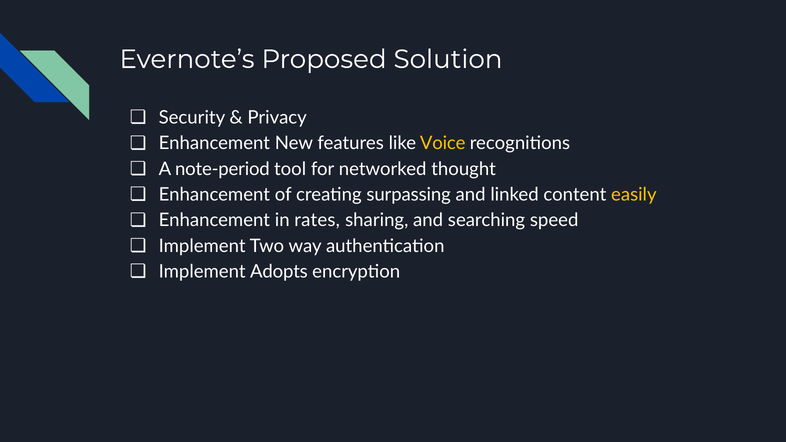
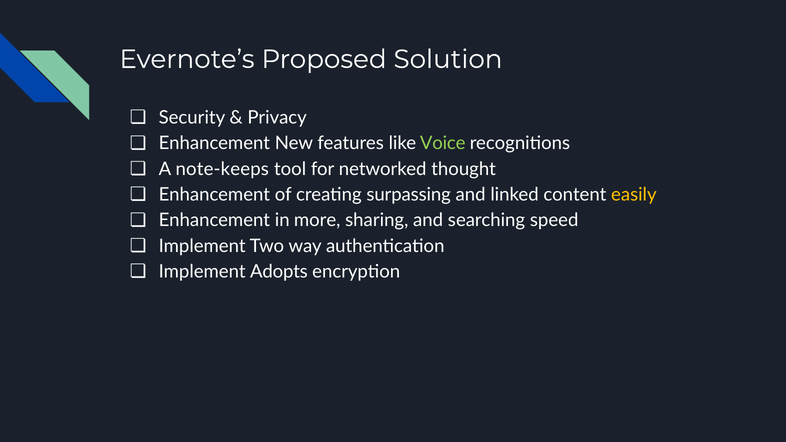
Voice colour: yellow -> light green
note-period: note-period -> note-keeps
rates: rates -> more
